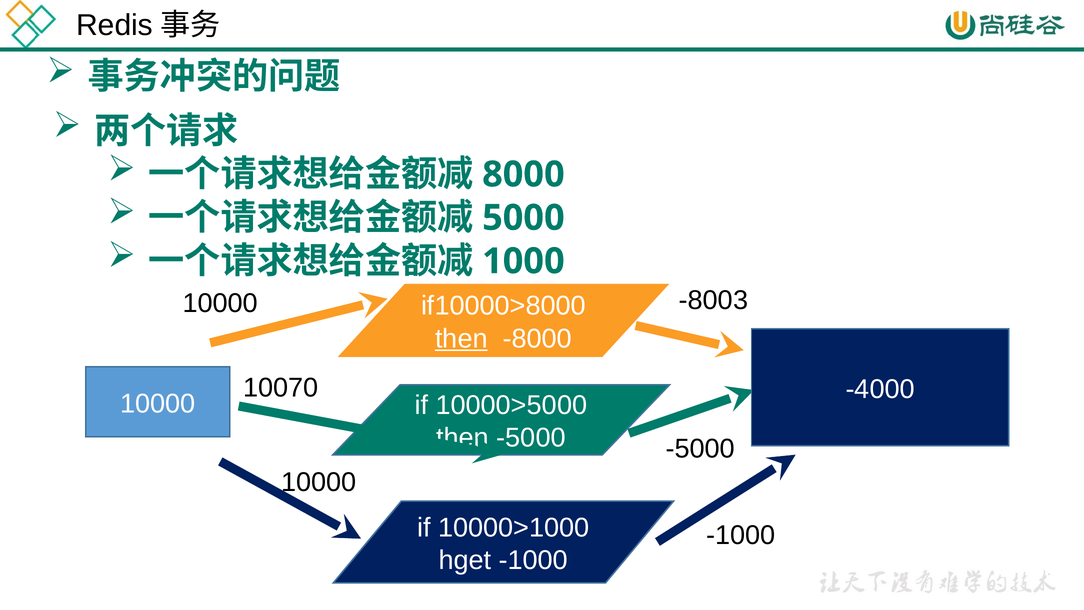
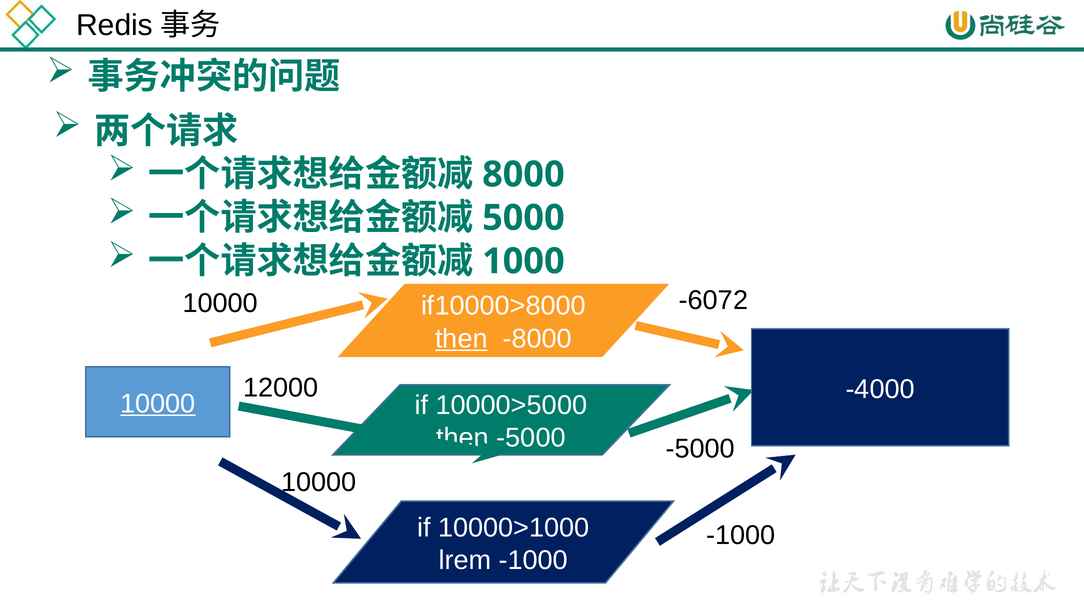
-8003: -8003 -> -6072
10070: 10070 -> 12000
10000 at (158, 403) underline: none -> present
hget: hget -> lrem
